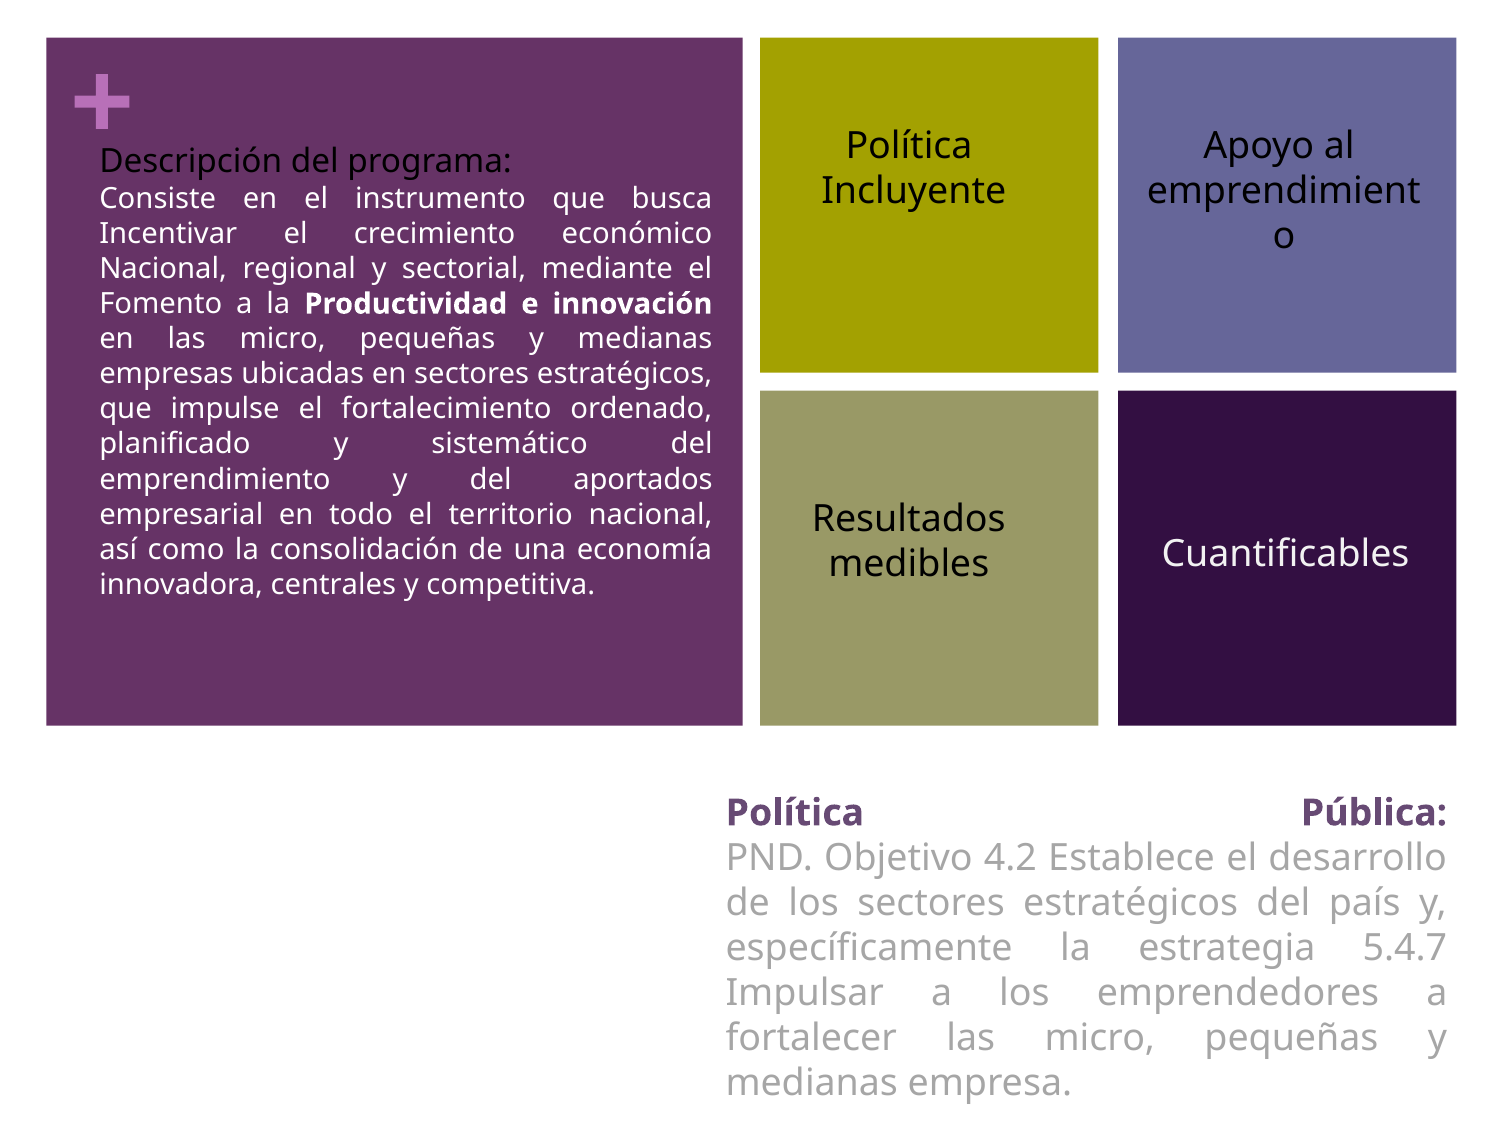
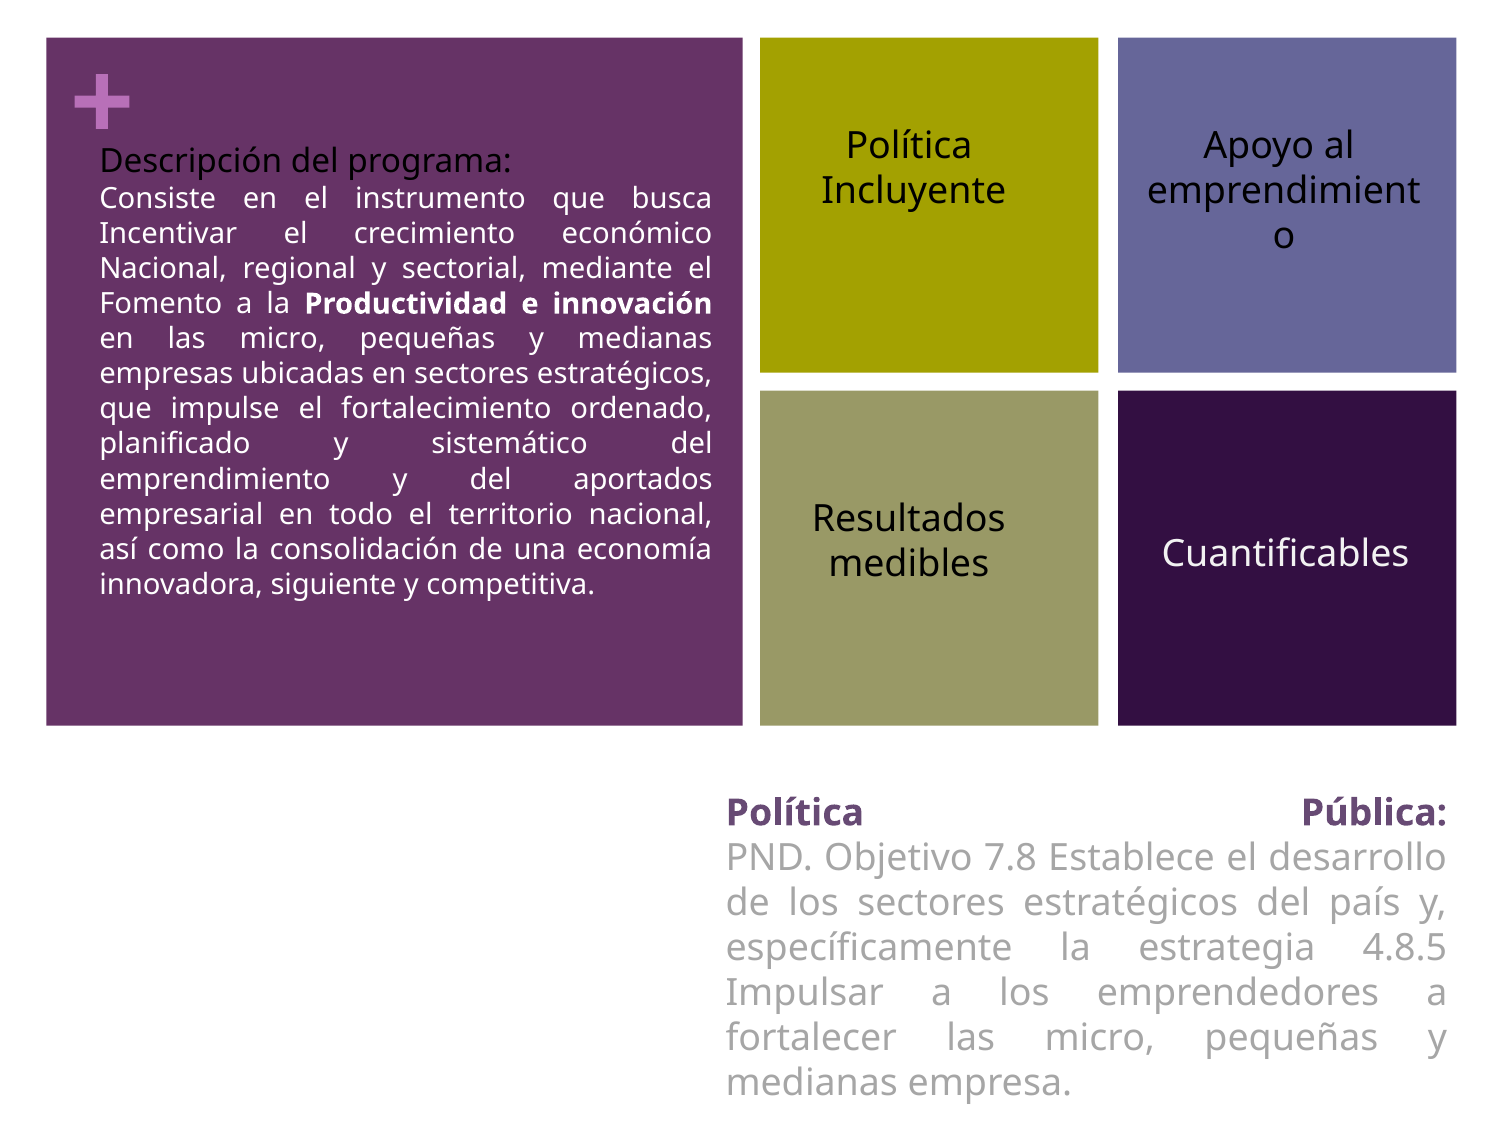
centrales: centrales -> siguiente
4.2: 4.2 -> 7.8
5.4.7: 5.4.7 -> 4.8.5
